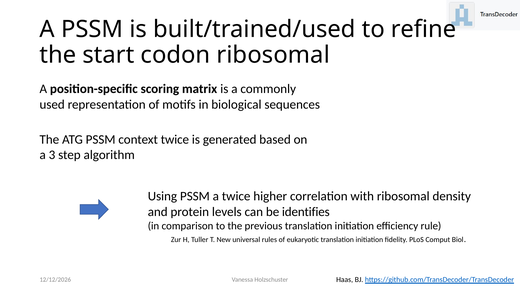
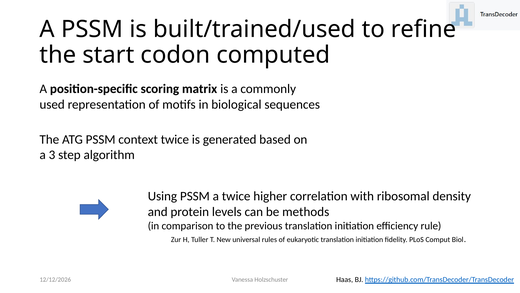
codon ribosomal: ribosomal -> computed
identifies: identifies -> methods
